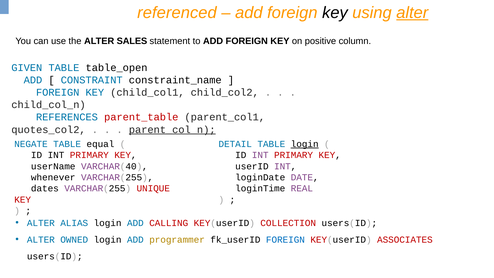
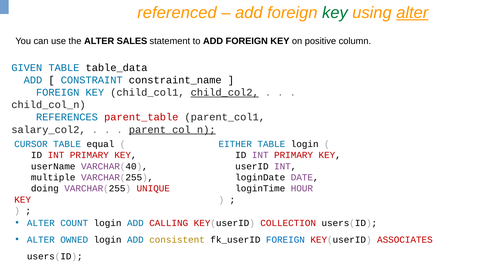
key at (335, 13) colour: black -> green
table_open: table_open -> table_data
child_col2 underline: none -> present
quotes_col2: quotes_col2 -> salary_col2
NEGATE: NEGATE -> CURSOR
DETAIL: DETAIL -> EITHER
login at (305, 144) underline: present -> none
INT at (56, 155) colour: black -> red
whenever: whenever -> multiple
dates: dates -> doing
REAL: REAL -> HOUR
ALIAS: ALIAS -> COUNT
programmer: programmer -> consistent
